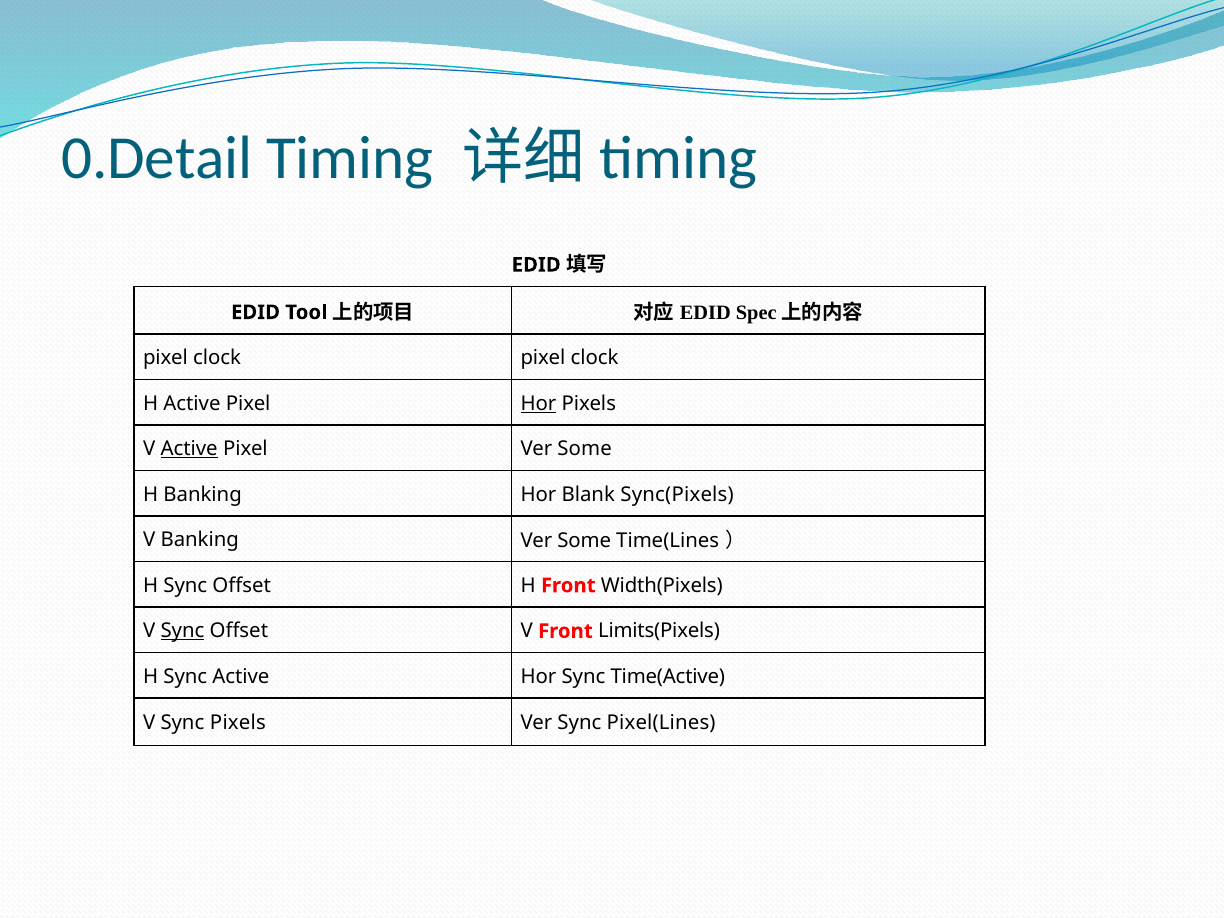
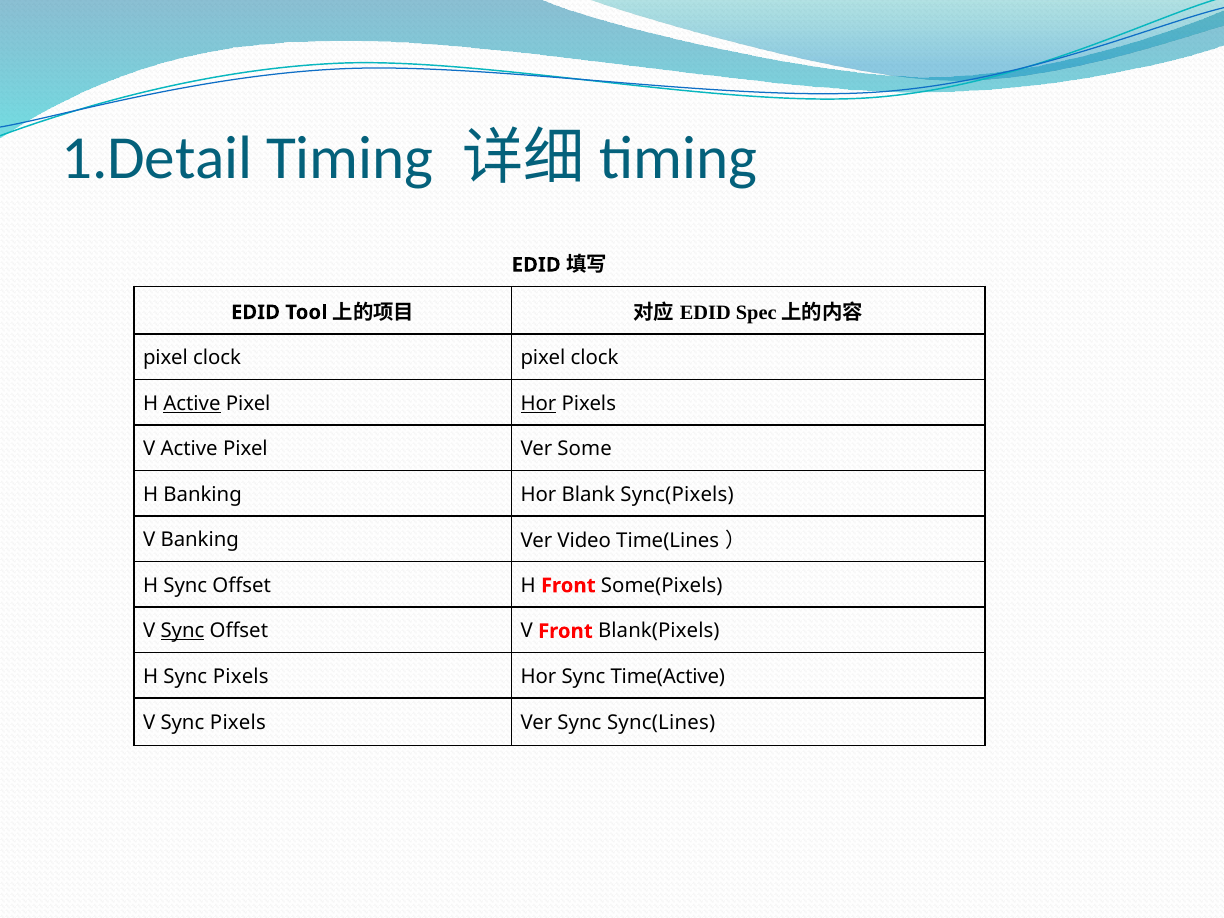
0.Detail: 0.Detail -> 1.Detail
Active at (192, 403) underline: none -> present
Active at (189, 449) underline: present -> none
Banking Ver Some: Some -> Video
Width(Pixels: Width(Pixels -> Some(Pixels
Limits(Pixels: Limits(Pixels -> Blank(Pixels
H Sync Active: Active -> Pixels
Pixel(Lines: Pixel(Lines -> Sync(Lines
